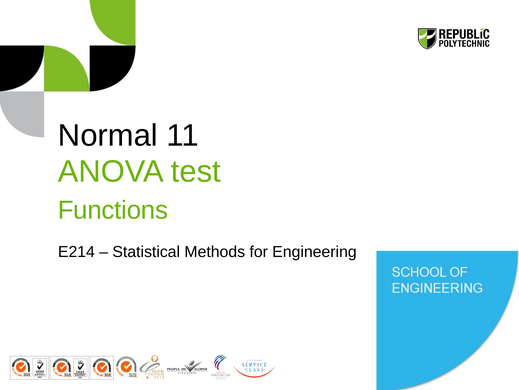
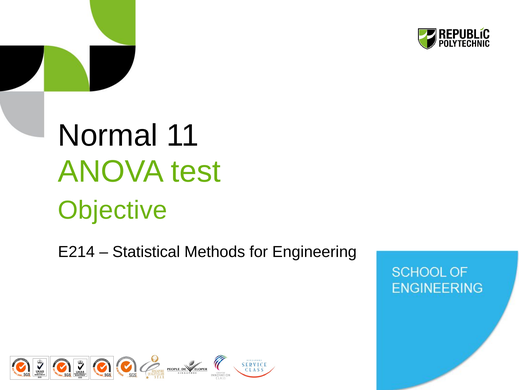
Functions: Functions -> Objective
